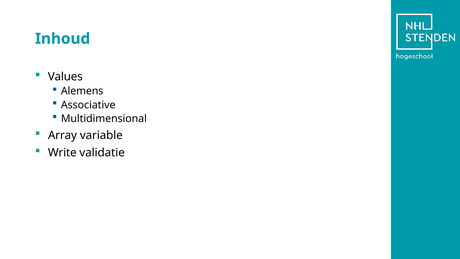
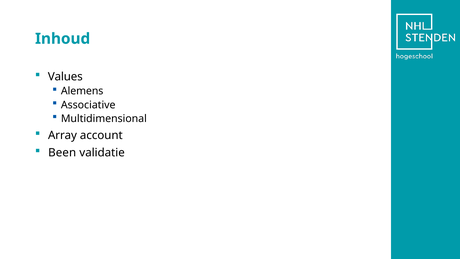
variable: variable -> account
Write: Write -> Been
